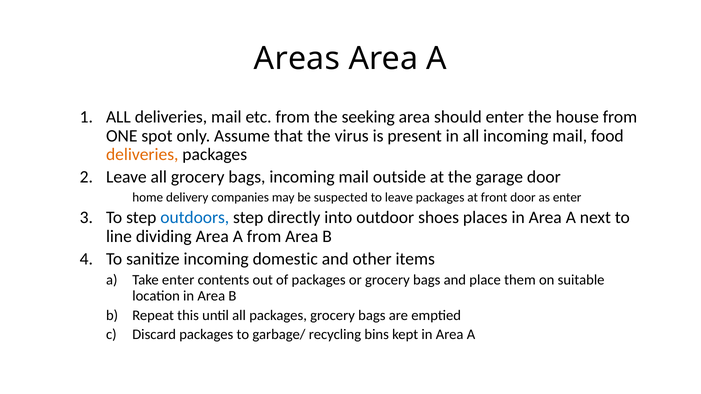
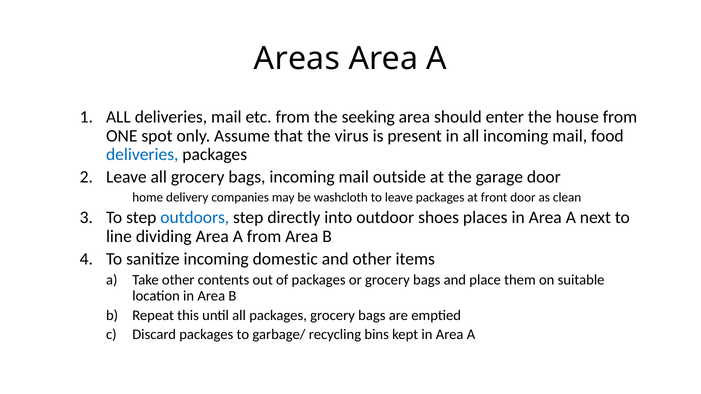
deliveries at (142, 155) colour: orange -> blue
suspected: suspected -> washcloth
as enter: enter -> clean
Take enter: enter -> other
